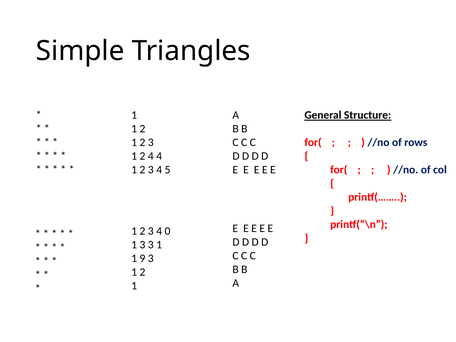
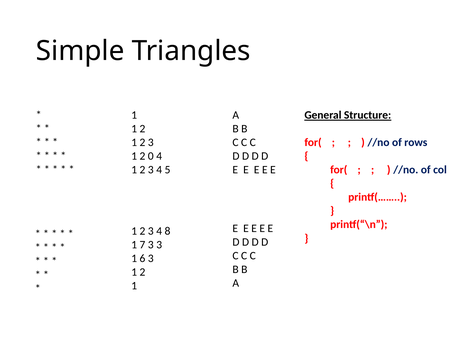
2 4: 4 -> 0
0: 0 -> 8
1 3: 3 -> 7
1 at (159, 245): 1 -> 3
9: 9 -> 6
